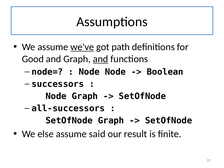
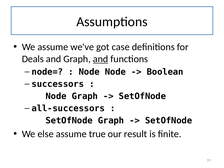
we've underline: present -> none
path: path -> case
Good: Good -> Deals
said: said -> true
